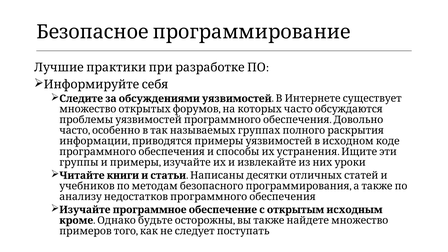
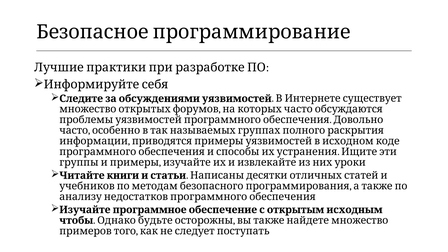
кроме: кроме -> чтобы
